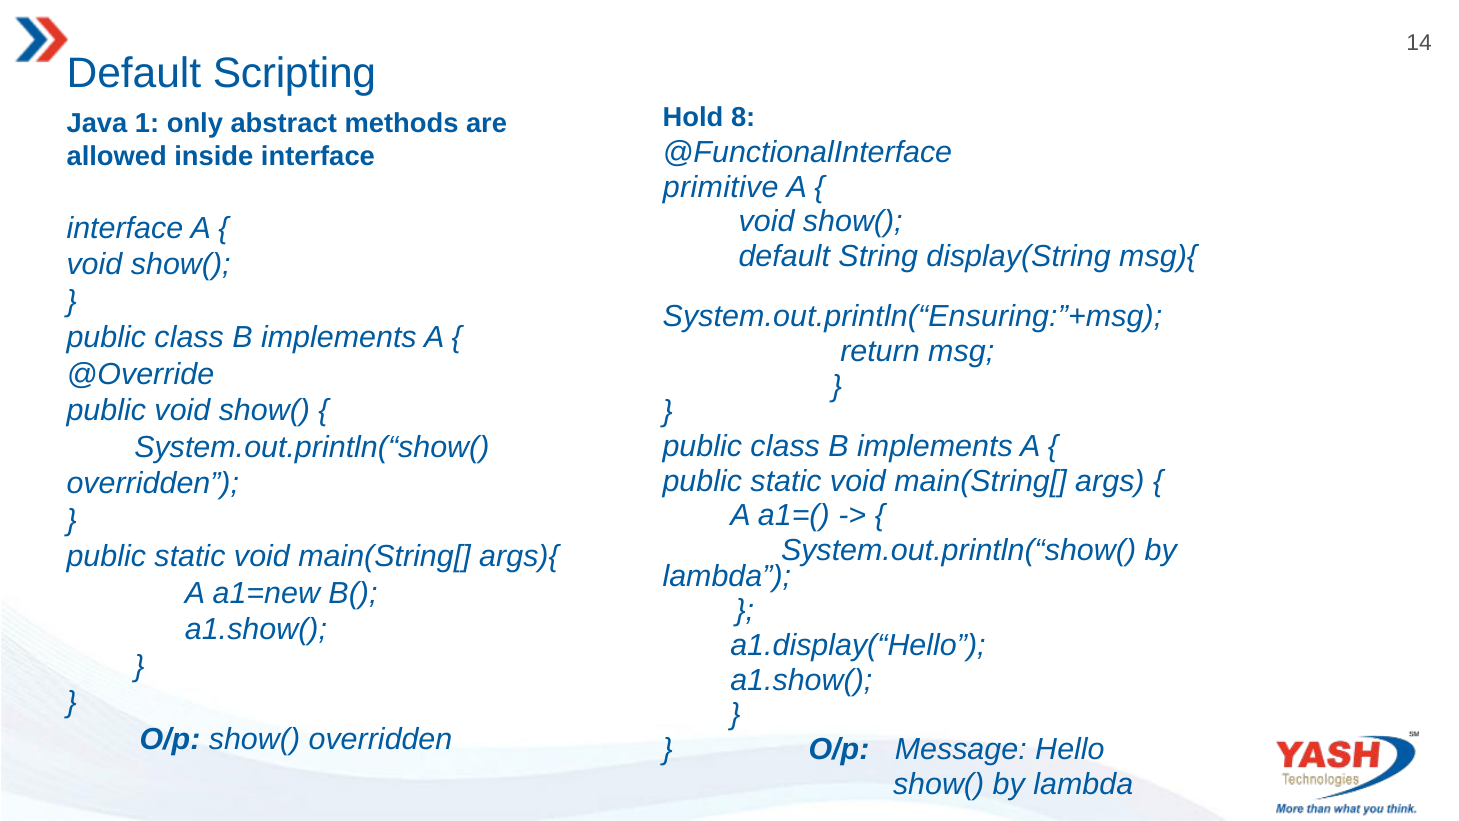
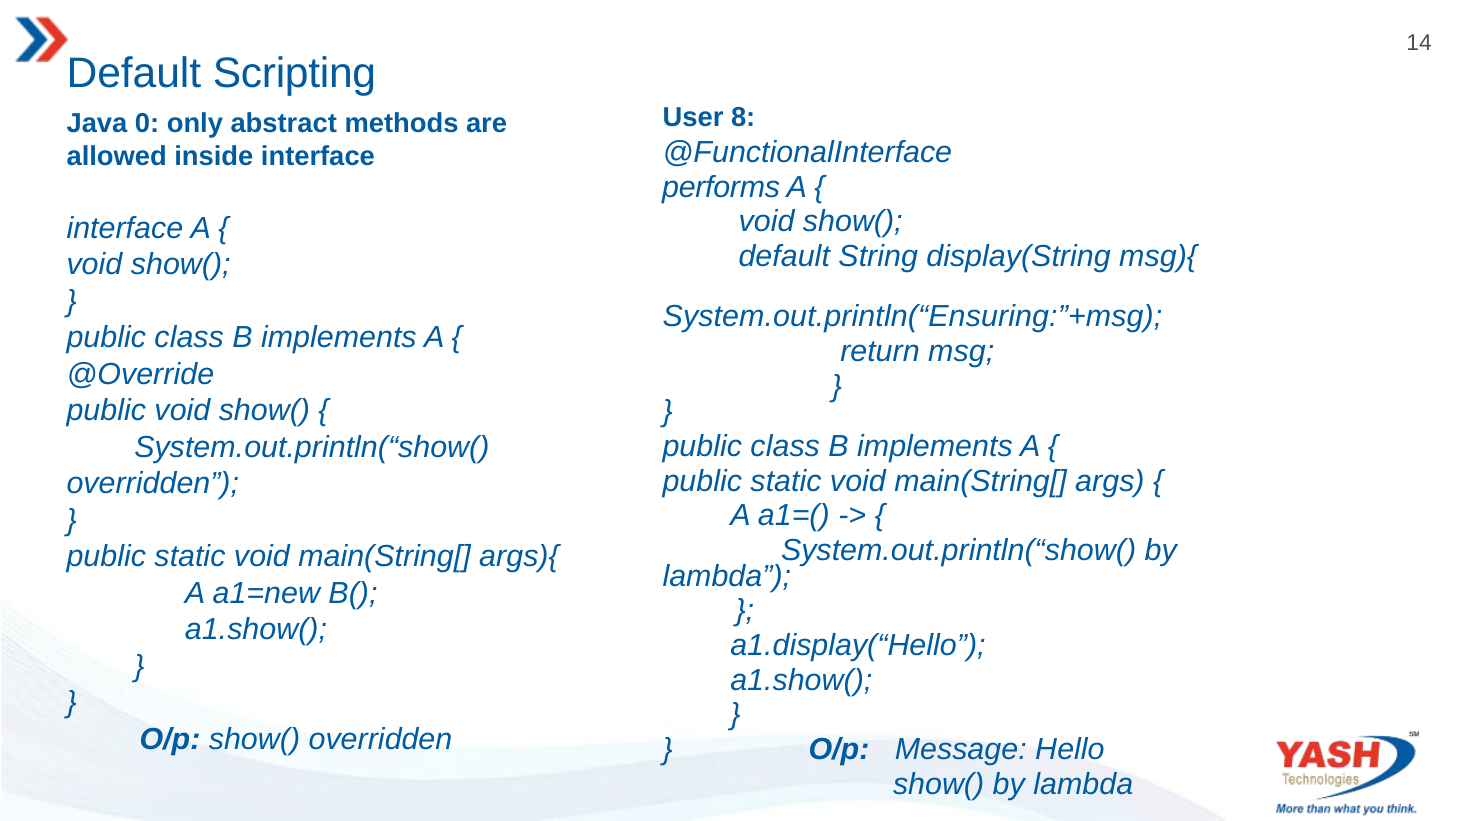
Hold: Hold -> User
1: 1 -> 0
primitive: primitive -> performs
